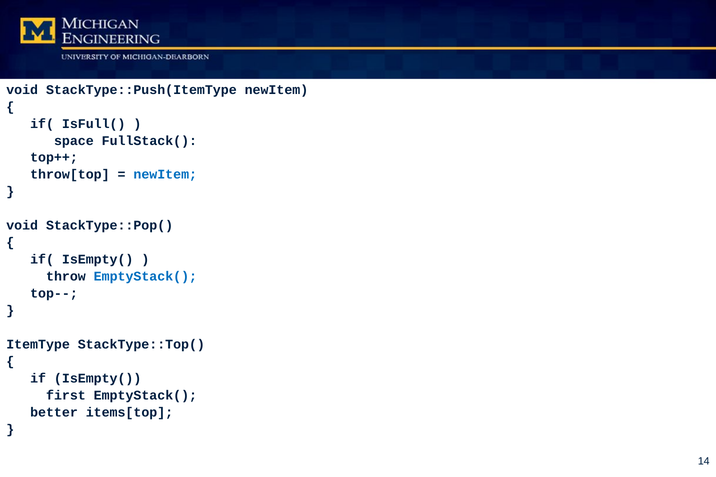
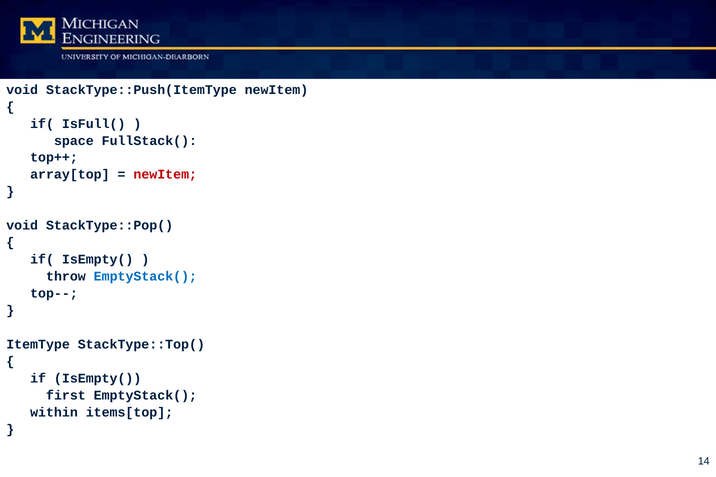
throw[top: throw[top -> array[top
newItem at (165, 175) colour: blue -> red
better: better -> within
